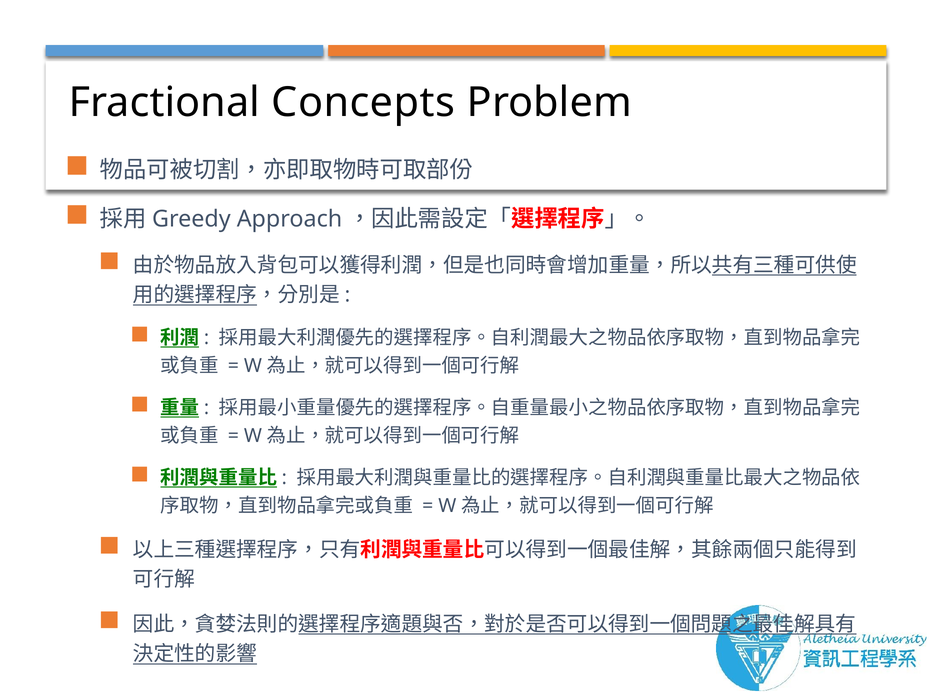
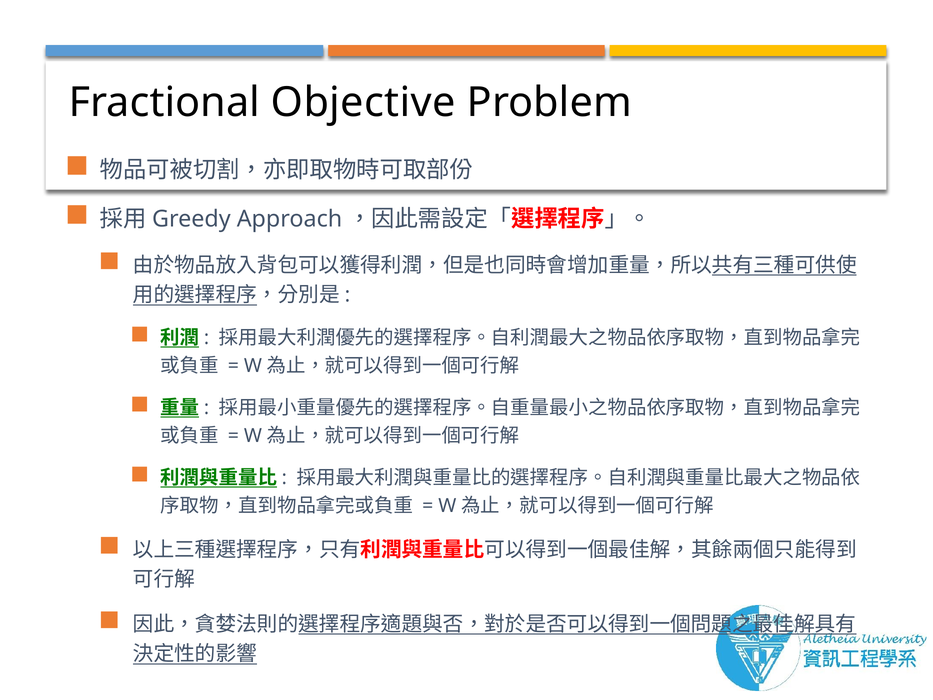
Concepts: Concepts -> Objective
